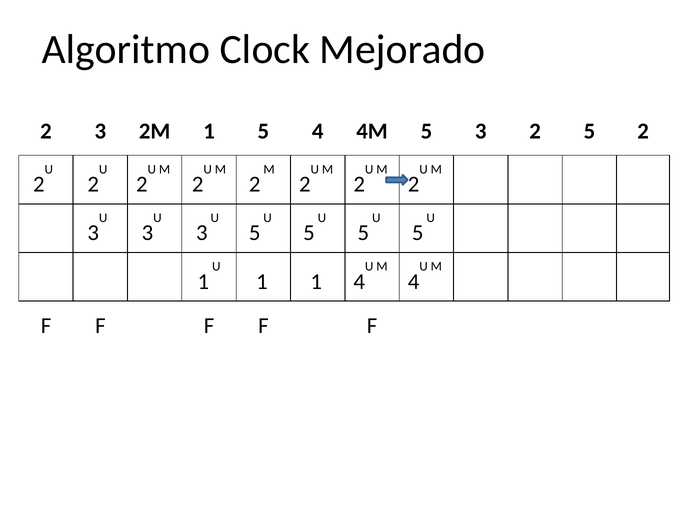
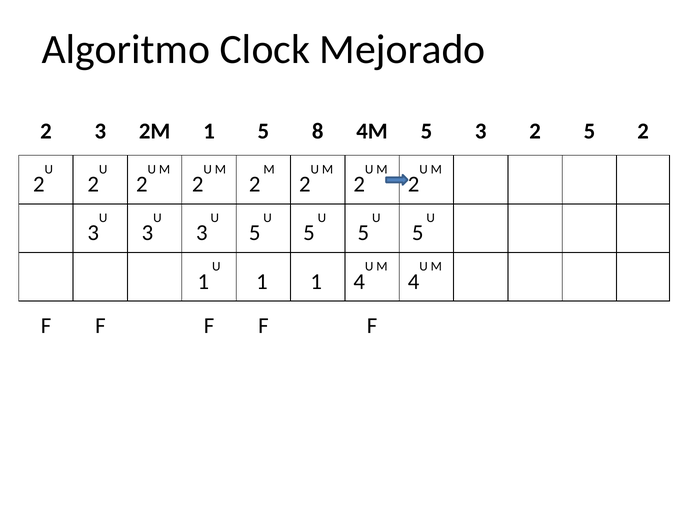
5 4: 4 -> 8
